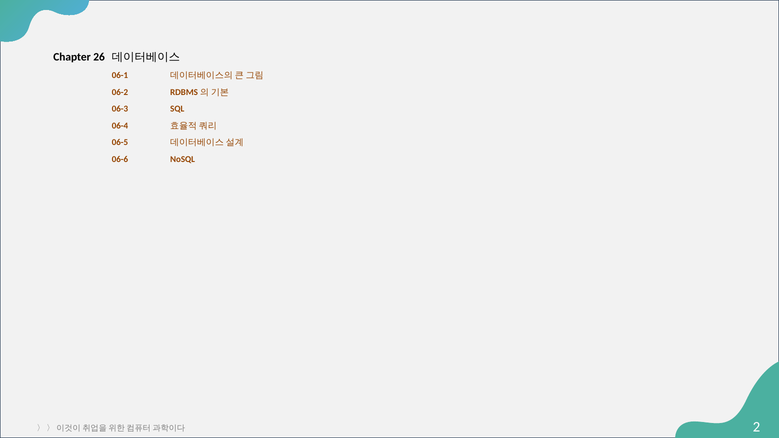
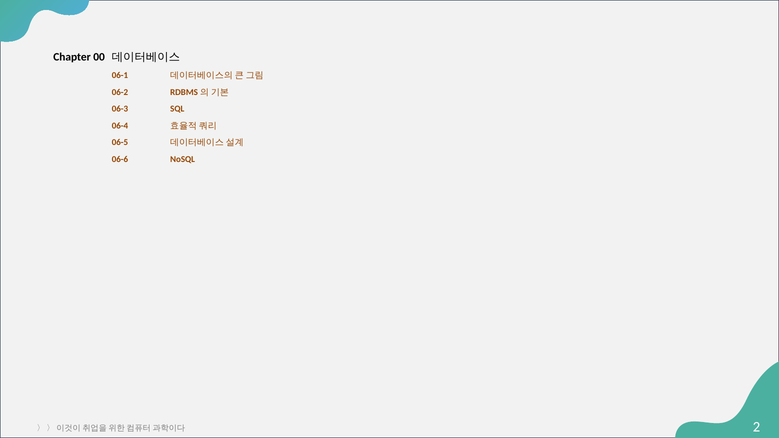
26: 26 -> 00
